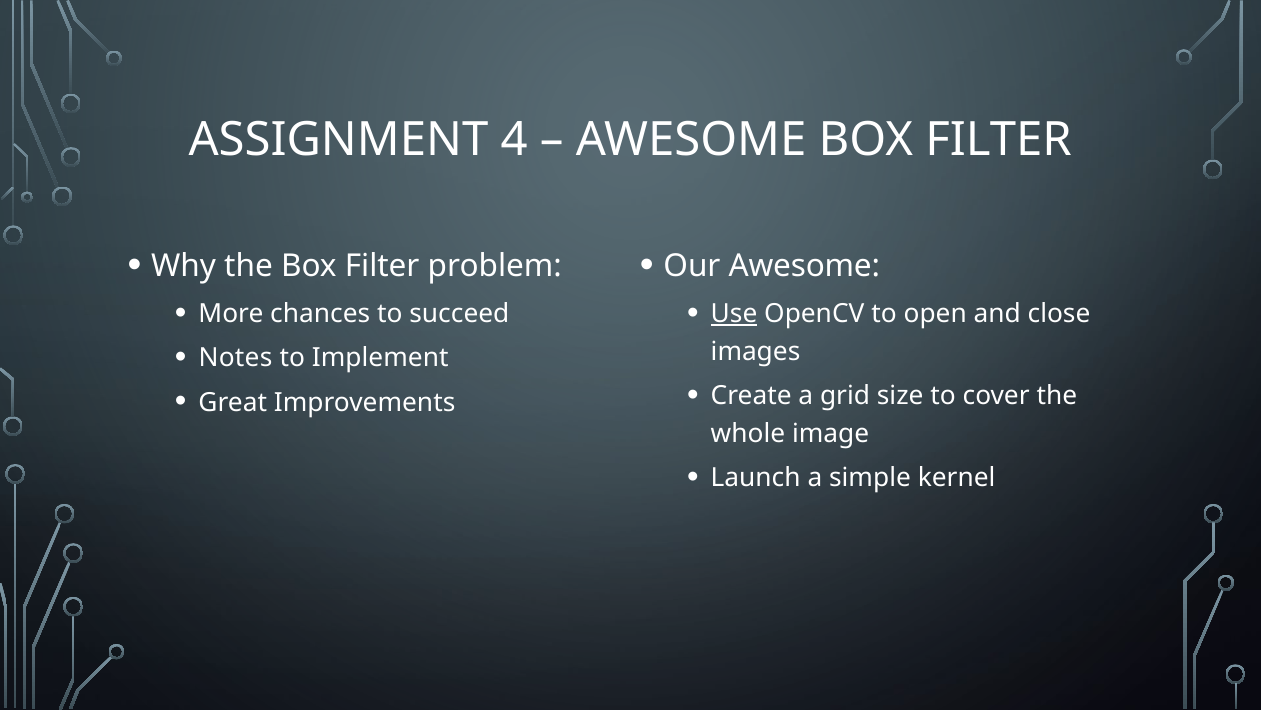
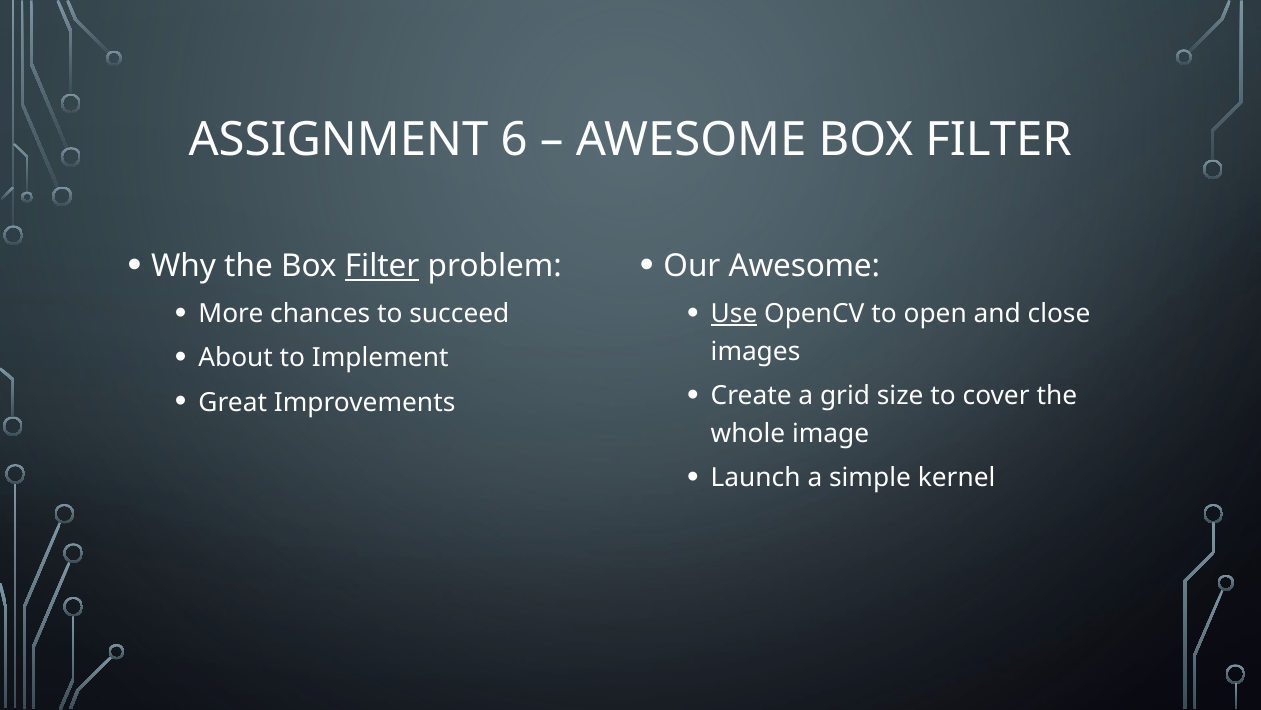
4: 4 -> 6
Filter at (382, 266) underline: none -> present
Notes: Notes -> About
